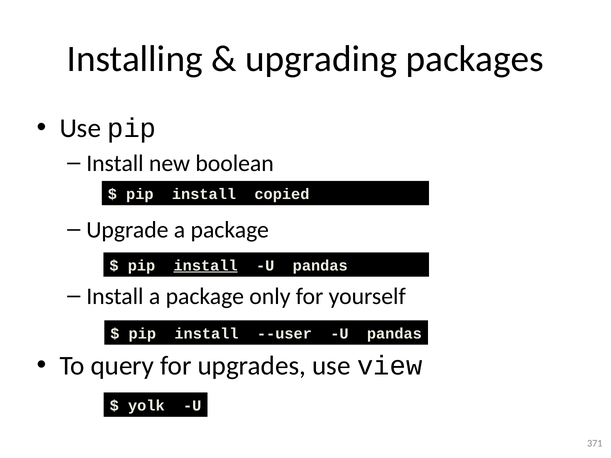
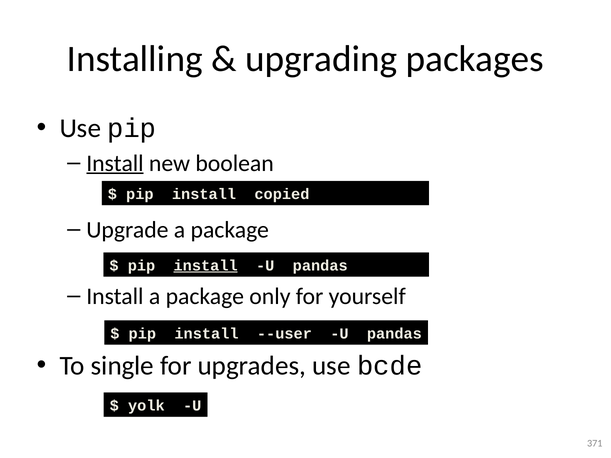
Install at (115, 163) underline: none -> present
query: query -> single
view: view -> bcde
